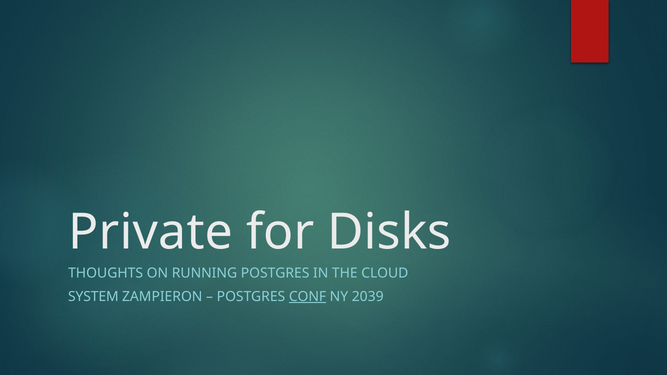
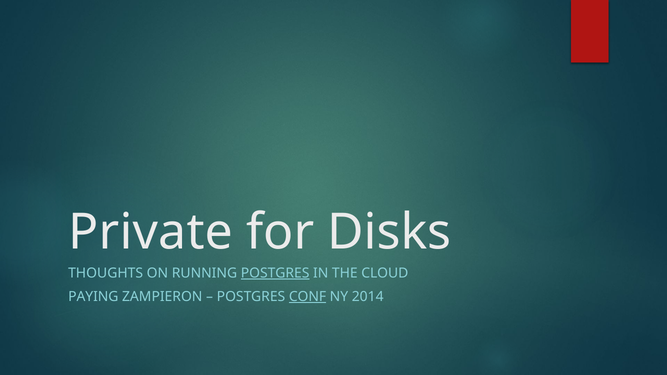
POSTGRES at (275, 273) underline: none -> present
SYSTEM: SYSTEM -> PAYING
2039: 2039 -> 2014
